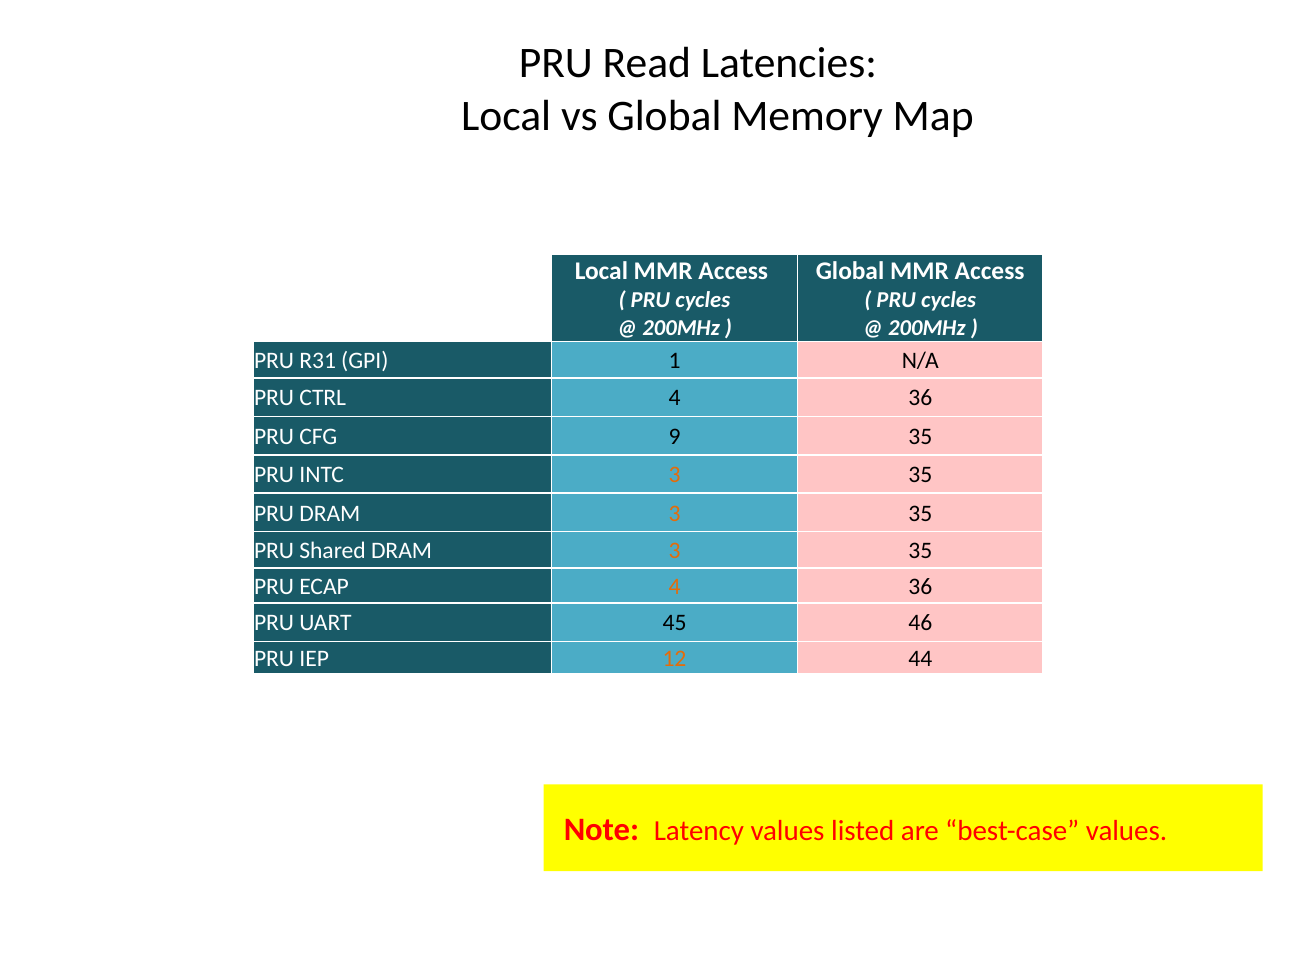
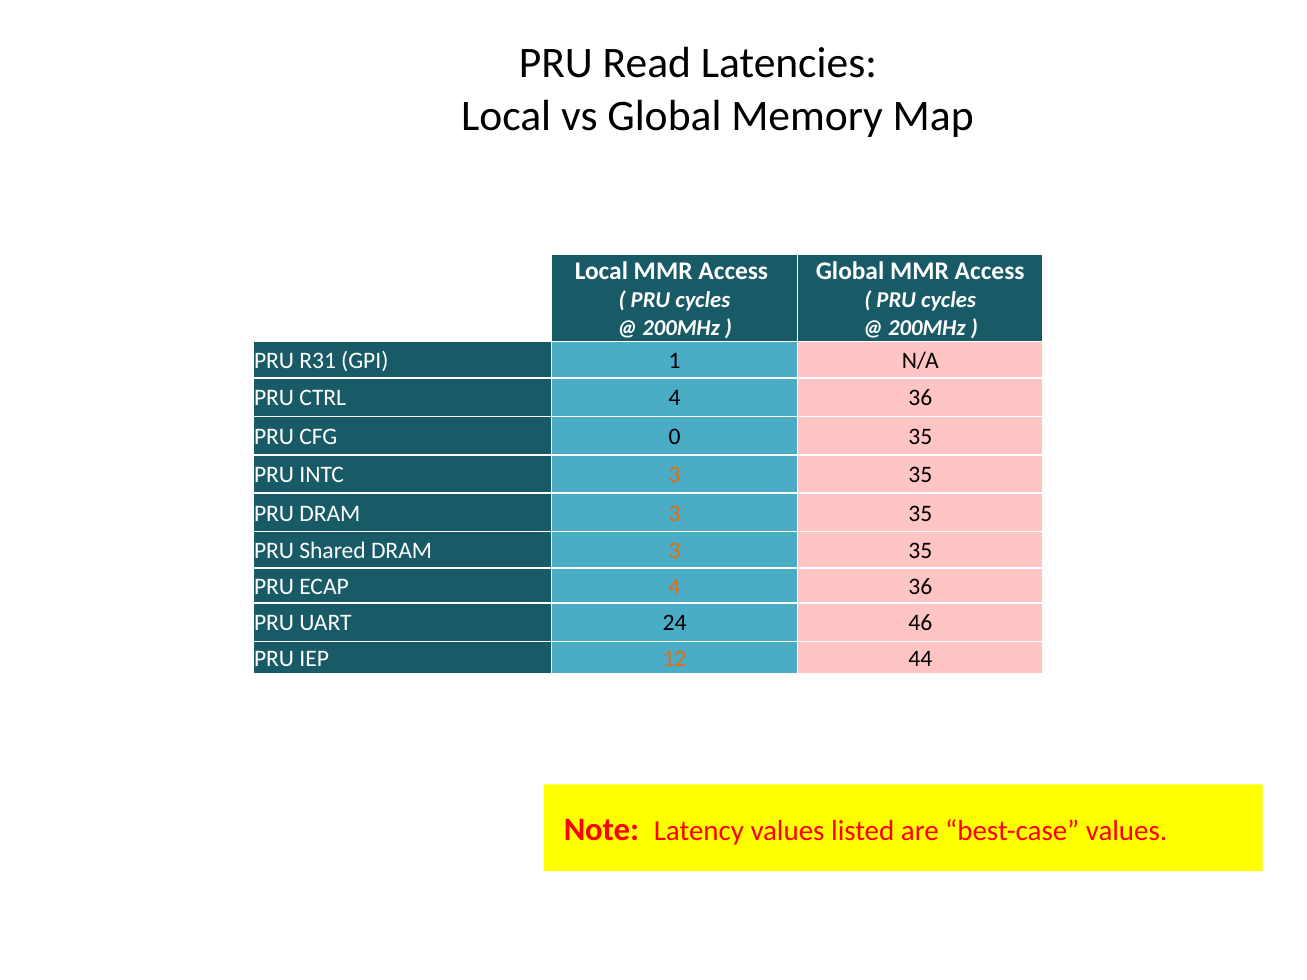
9: 9 -> 0
45: 45 -> 24
